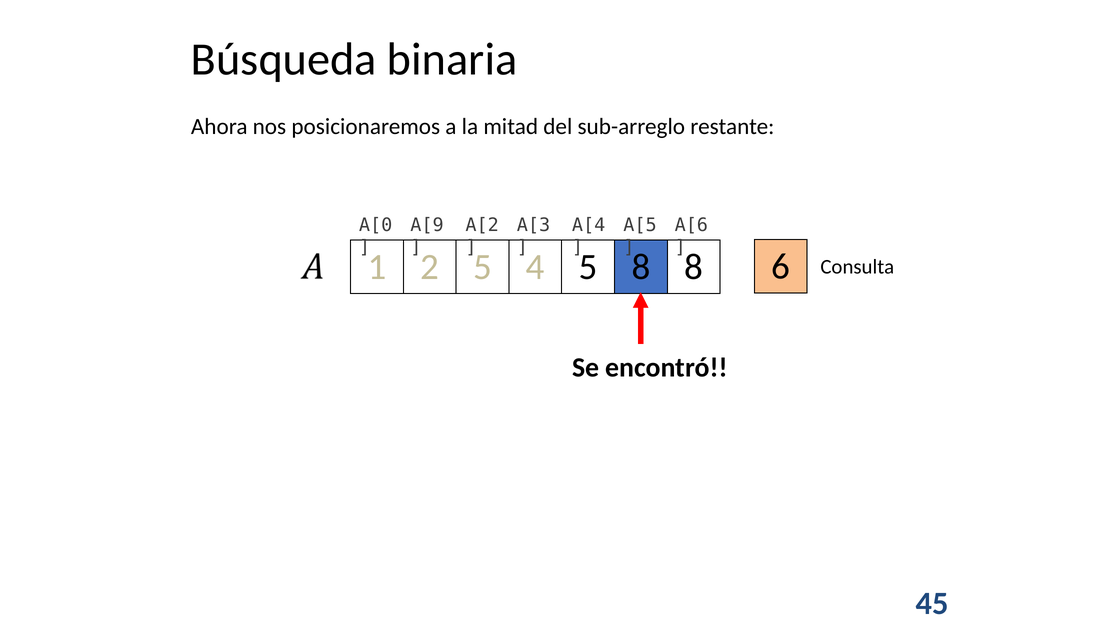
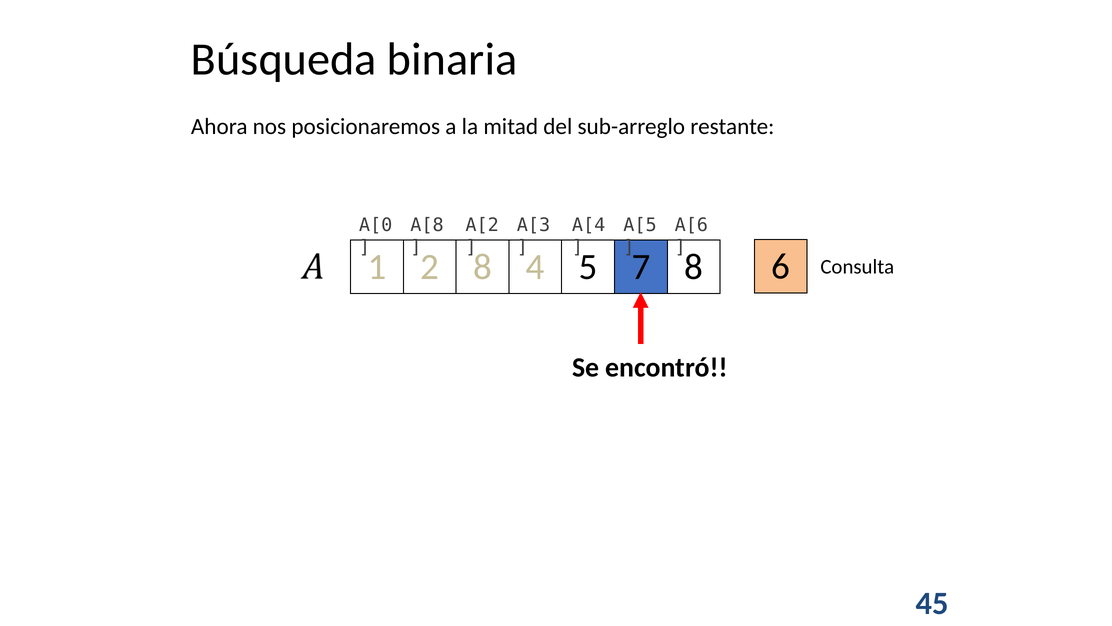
A[9: A[9 -> A[8
2 5: 5 -> 8
5 8: 8 -> 7
